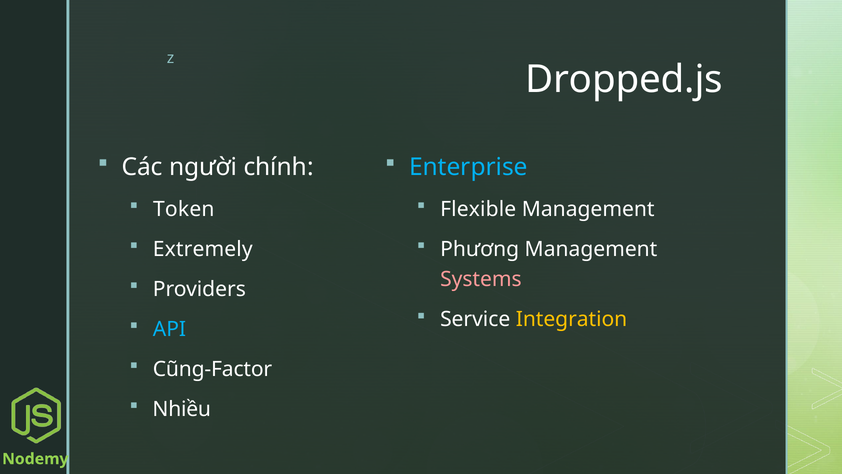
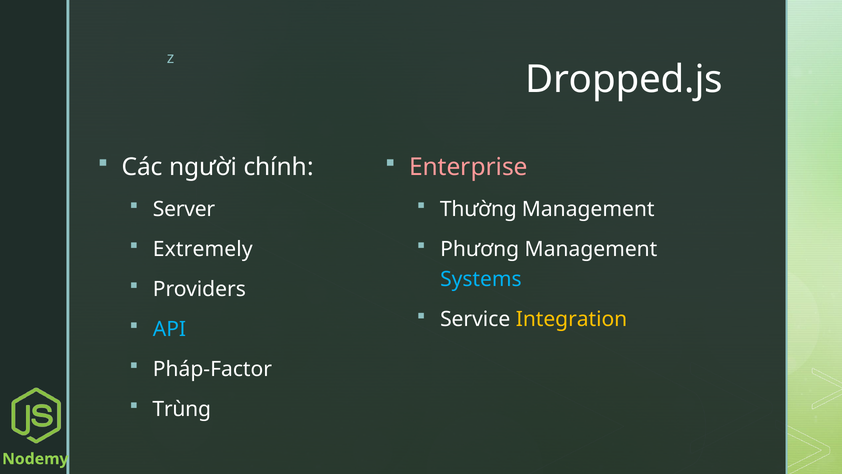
Enterprise colour: light blue -> pink
Token: Token -> Server
Flexible: Flexible -> Thường
Systems colour: pink -> light blue
Cũng-Factor: Cũng-Factor -> Pháp-Factor
Nhiều: Nhiều -> Trùng
